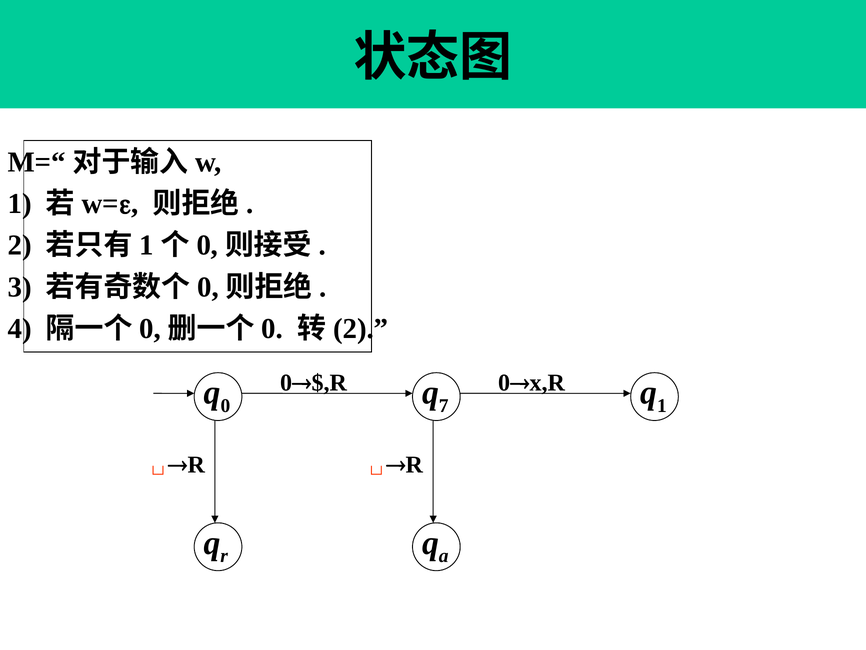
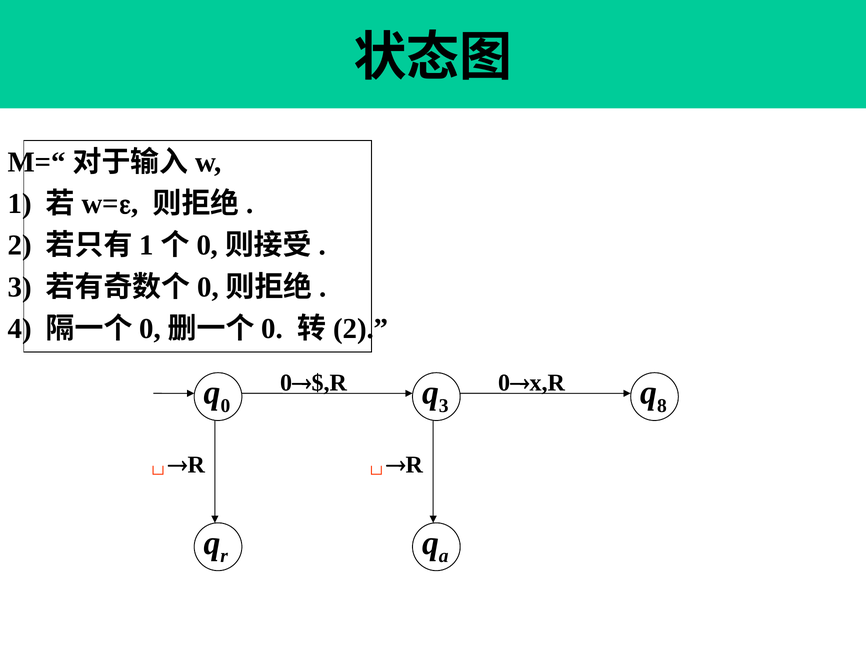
7 at (444, 406): 7 -> 3
1 at (662, 406): 1 -> 8
